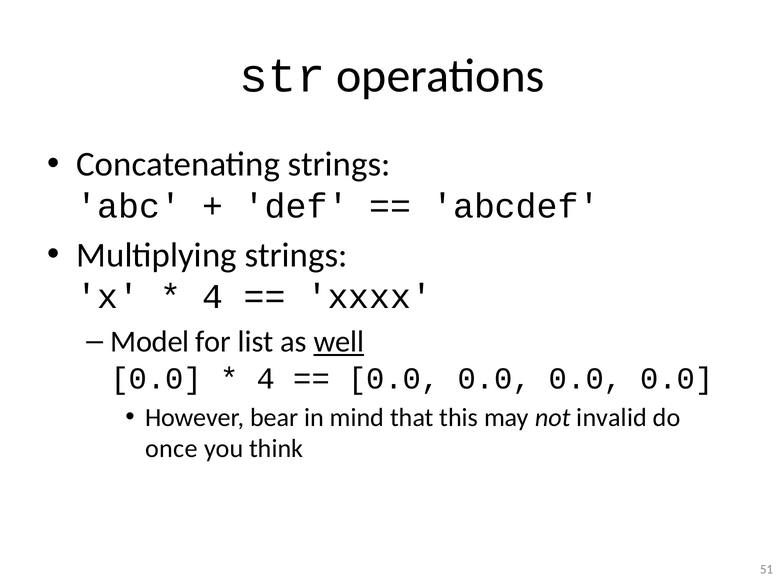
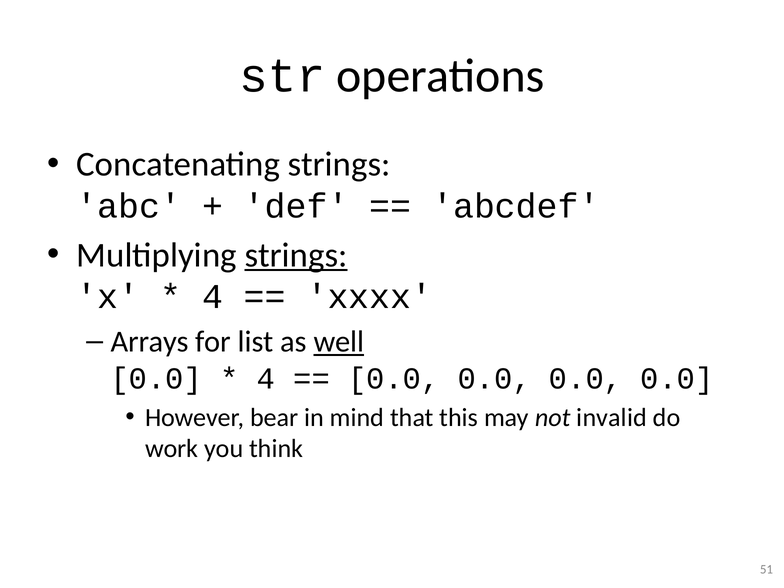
strings at (296, 255) underline: none -> present
Model: Model -> Arrays
once: once -> work
